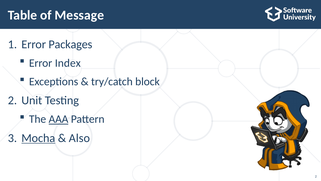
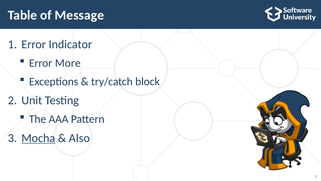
Packages: Packages -> Indicator
Index: Index -> More
AAA underline: present -> none
